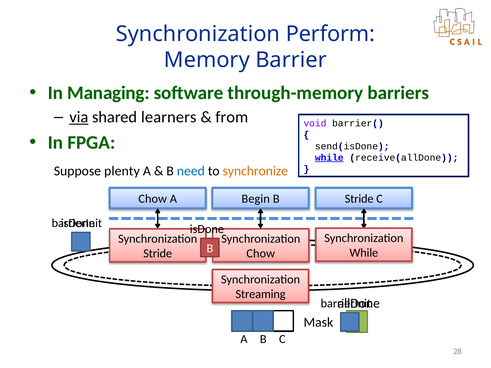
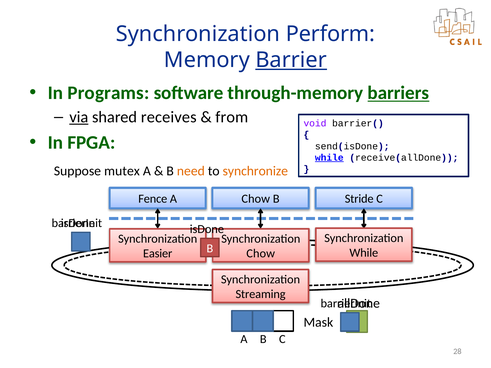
Barrier underline: none -> present
Managing: Managing -> Programs
barriers underline: none -> present
learners: learners -> receives
plenty: plenty -> mutex
need colour: blue -> orange
Chow at (153, 199): Chow -> Fence
A Begin: Begin -> Chow
Stride at (158, 254): Stride -> Easier
